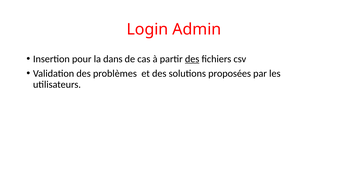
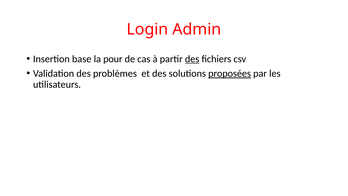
pour: pour -> base
dans: dans -> pour
proposées underline: none -> present
